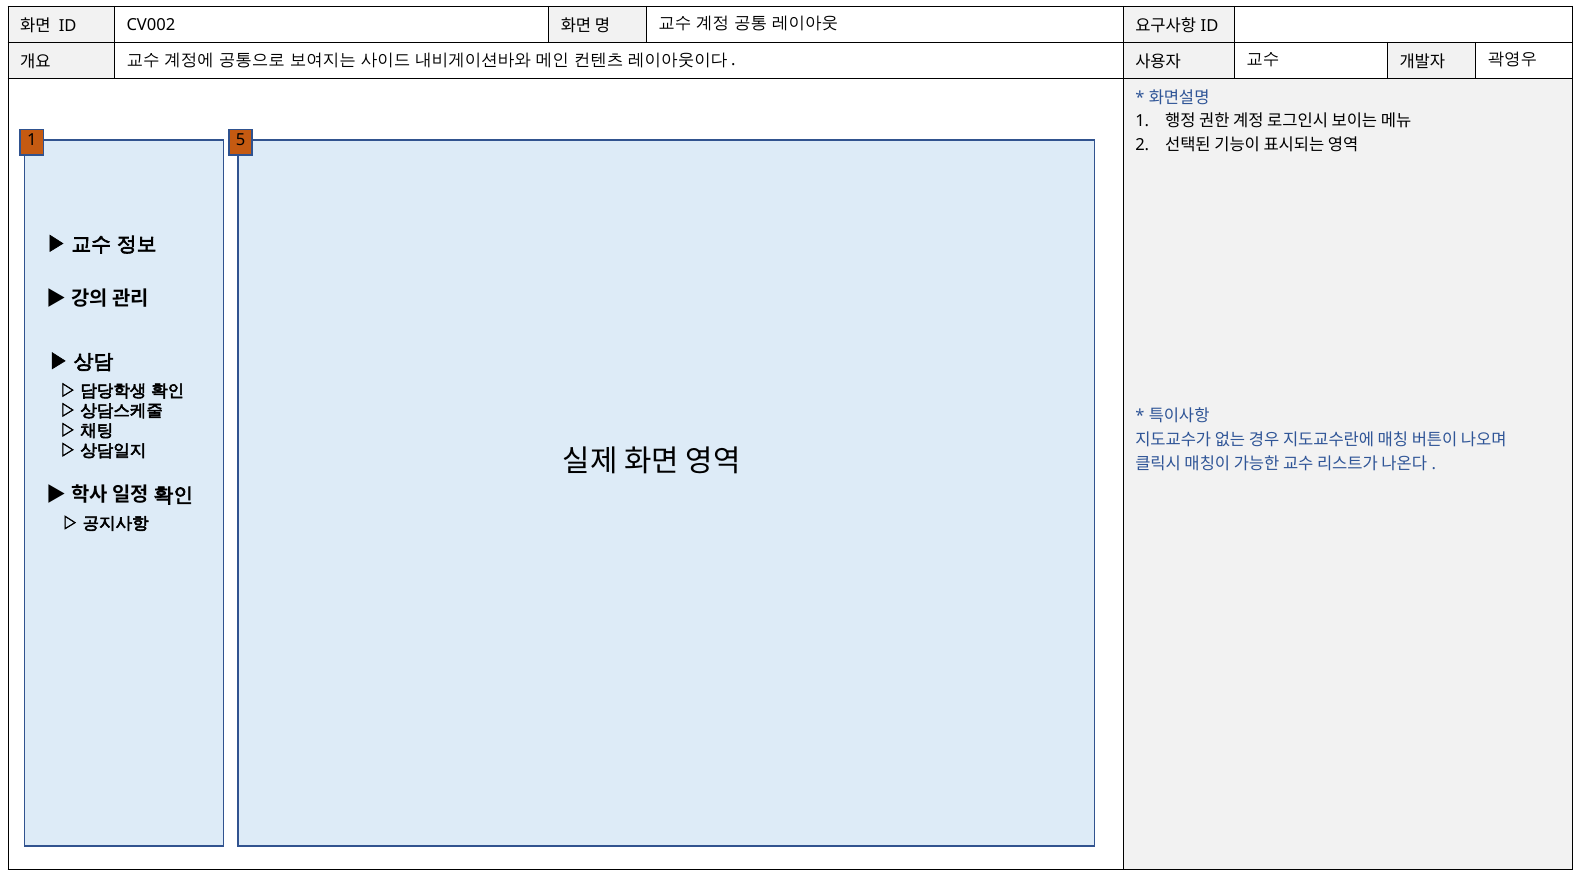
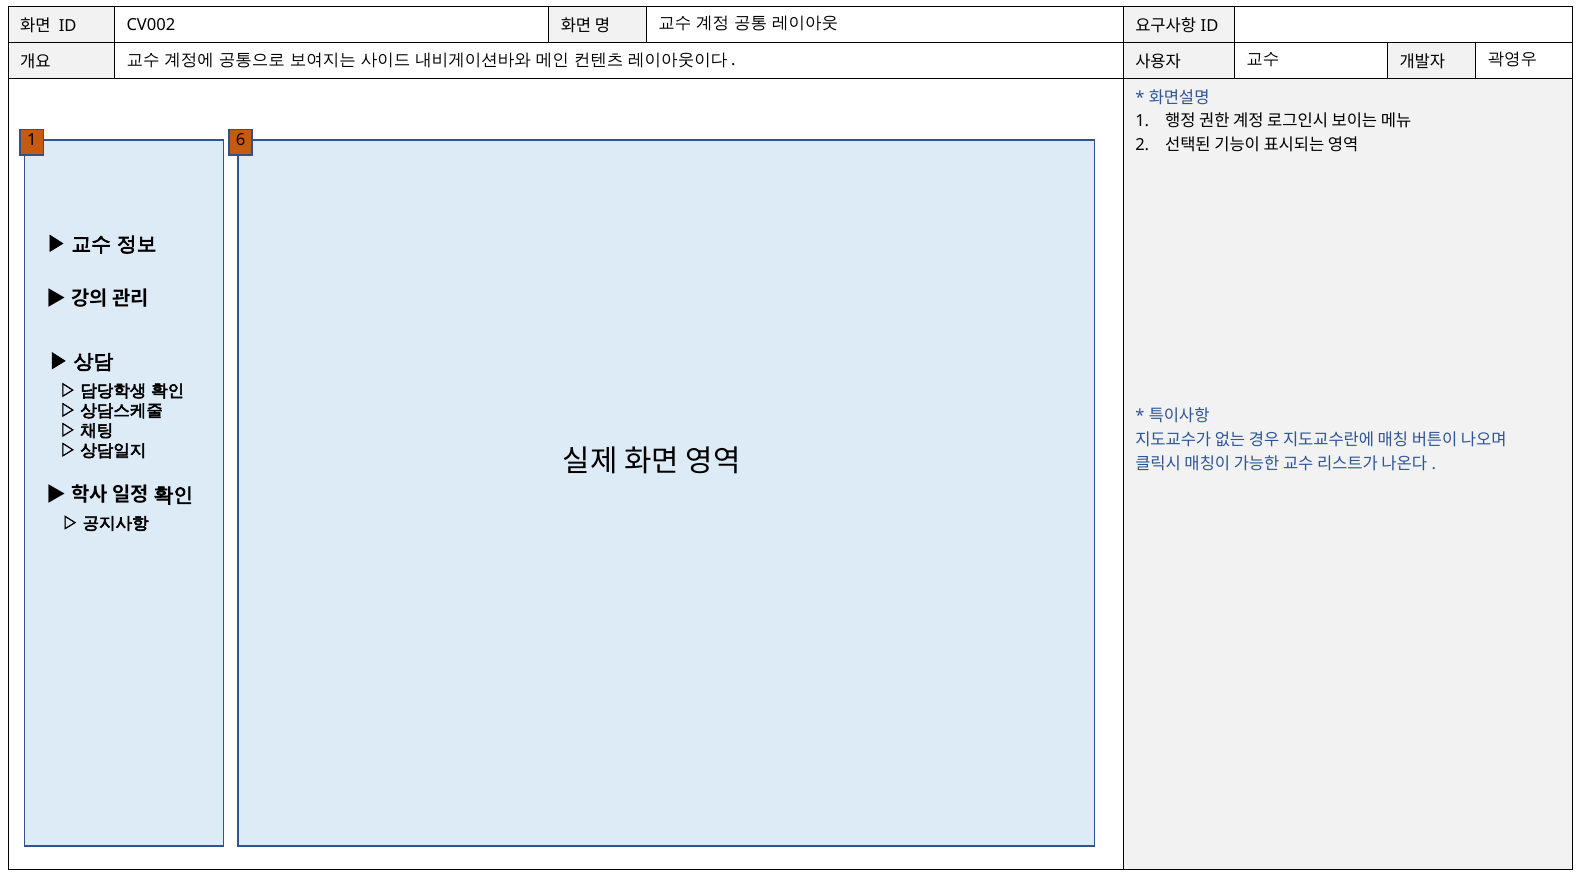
5: 5 -> 6
